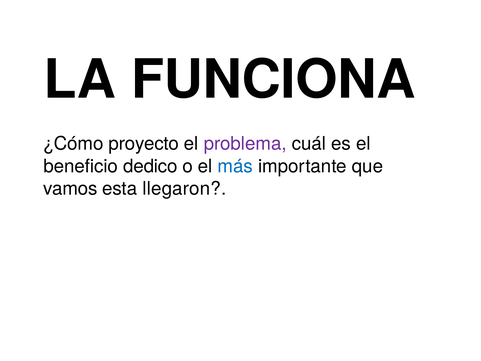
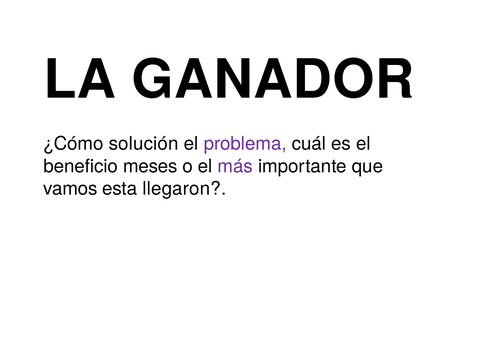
FUNCIONA: FUNCIONA -> GANADOR
proyecto: proyecto -> solución
dedico: dedico -> meses
más colour: blue -> purple
